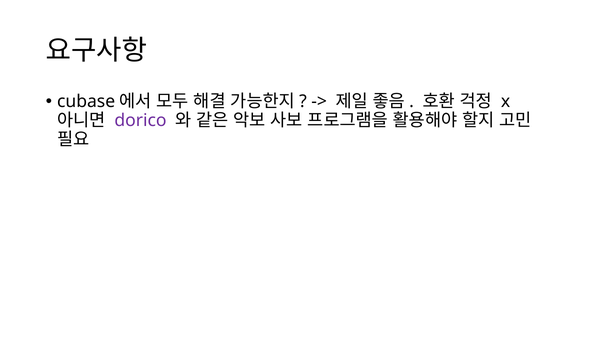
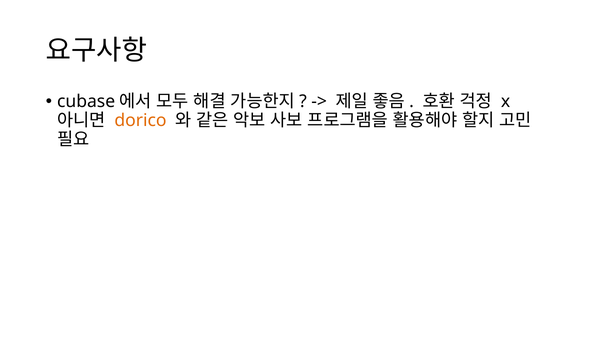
dorico colour: purple -> orange
